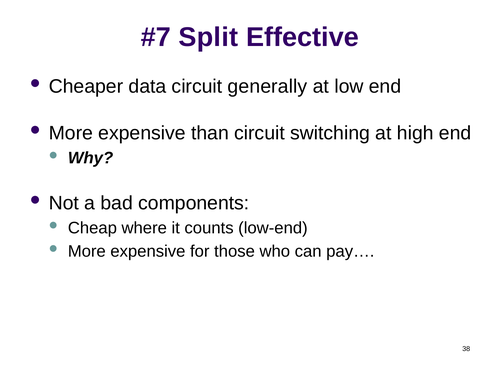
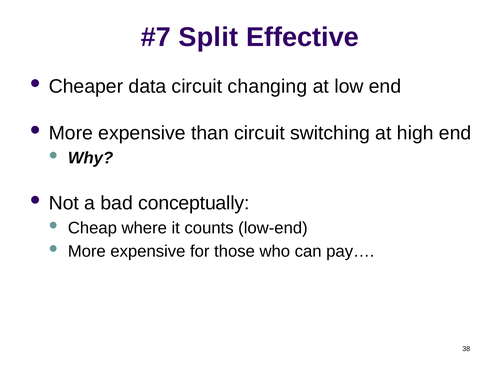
generally: generally -> changing
components: components -> conceptually
